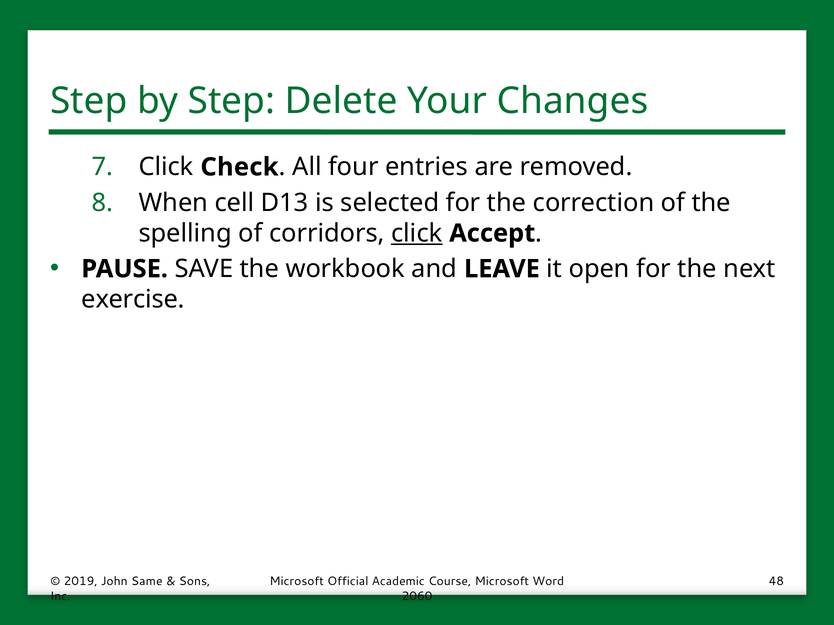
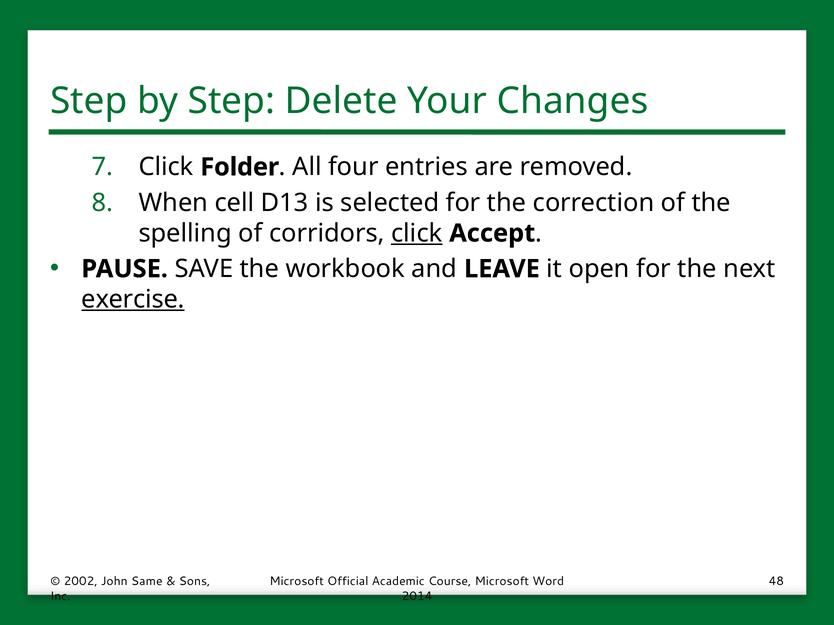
Check: Check -> Folder
exercise underline: none -> present
2019: 2019 -> 2002
2060: 2060 -> 2014
